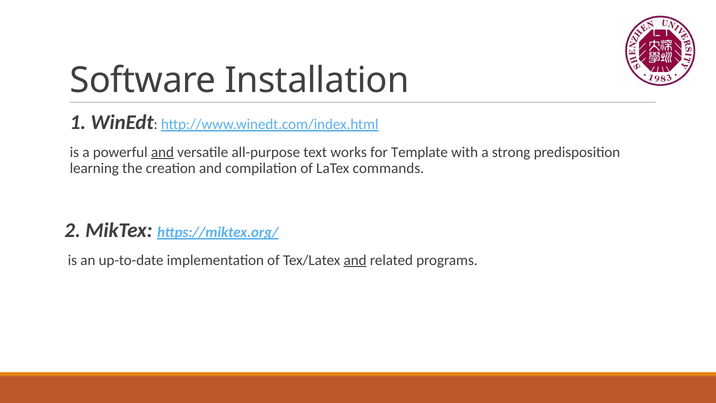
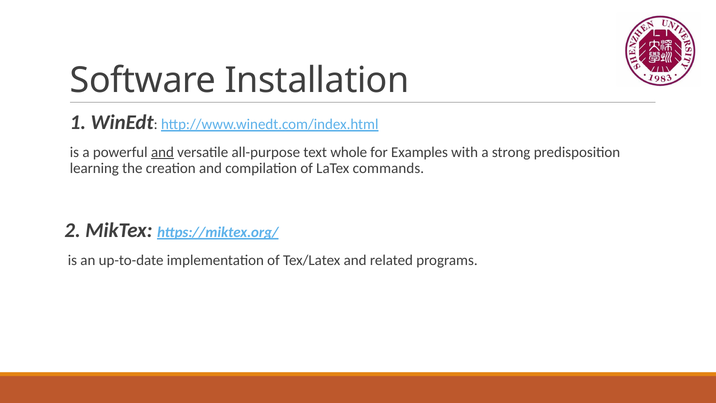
works: works -> whole
Template: Template -> Examples
and at (355, 260) underline: present -> none
